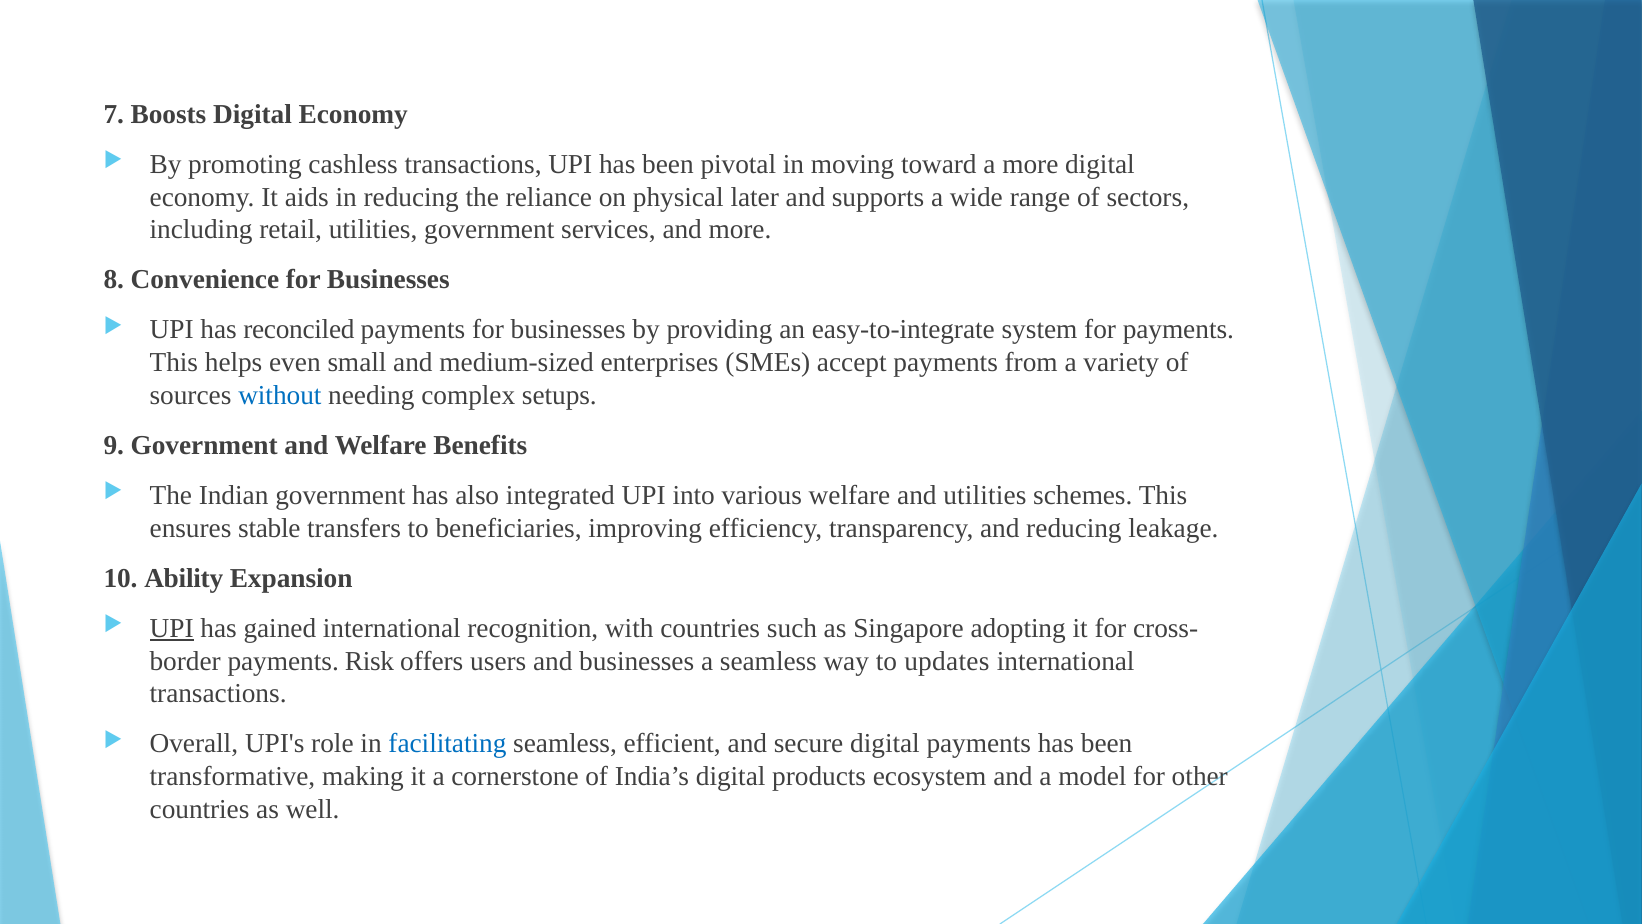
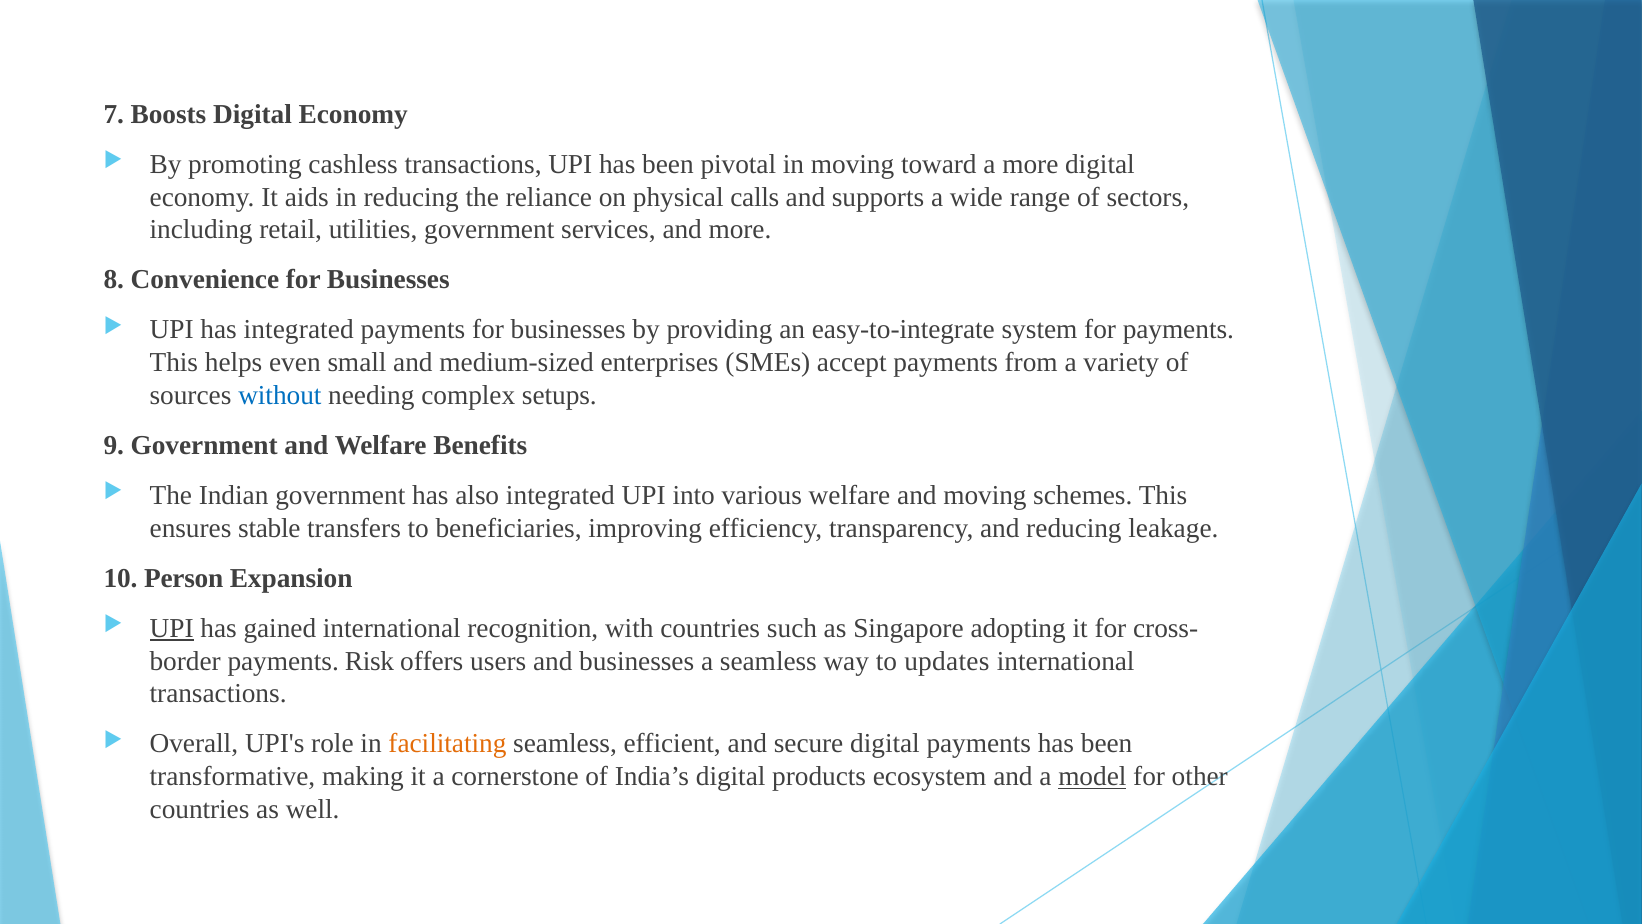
later: later -> calls
has reconciled: reconciled -> integrated
and utilities: utilities -> moving
Ability: Ability -> Person
facilitating colour: blue -> orange
model underline: none -> present
